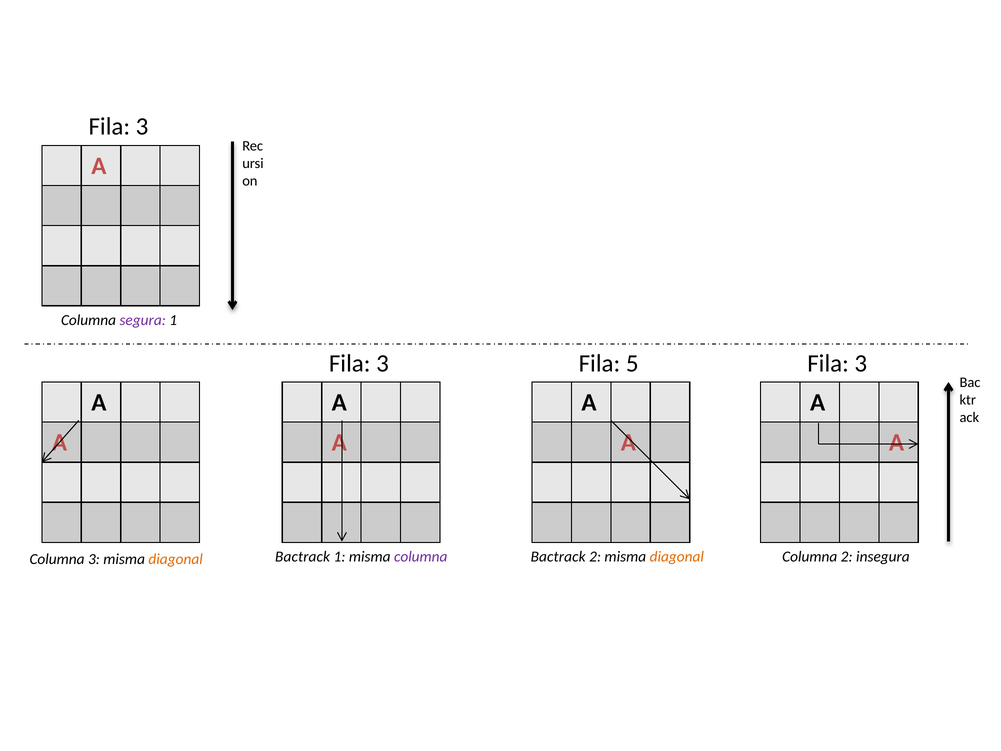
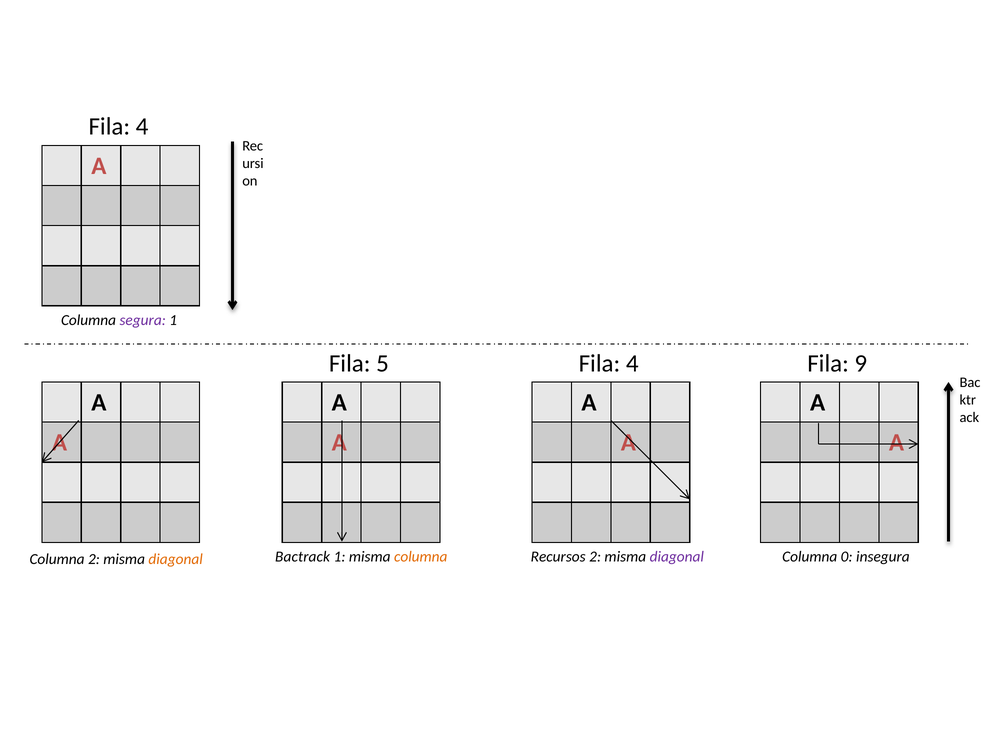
3 at (142, 127): 3 -> 4
3 at (382, 363): 3 -> 5
5 at (632, 363): 5 -> 4
3 at (861, 363): 3 -> 9
columna at (421, 557) colour: purple -> orange
Bactrack at (558, 557): Bactrack -> Recursos
diagonal at (677, 557) colour: orange -> purple
Columna 2: 2 -> 0
Columna 3: 3 -> 2
